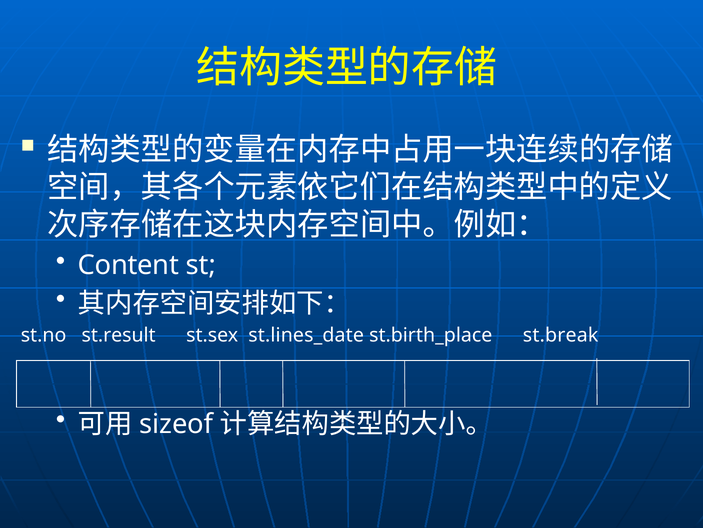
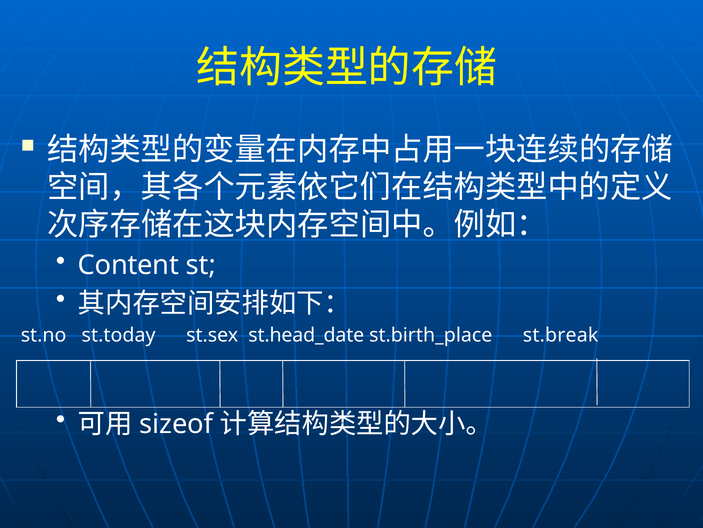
st.result: st.result -> st.today
st.lines_date: st.lines_date -> st.head_date
